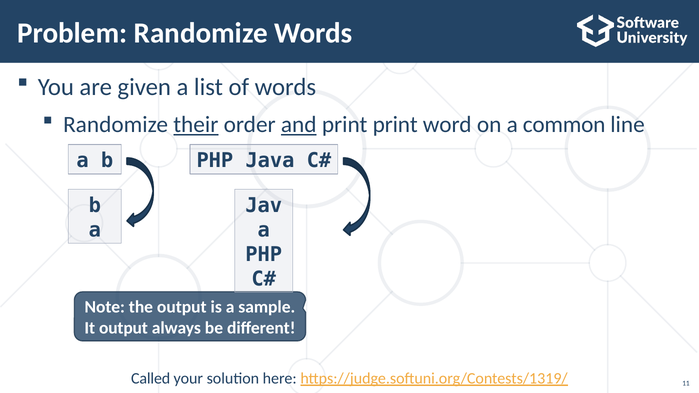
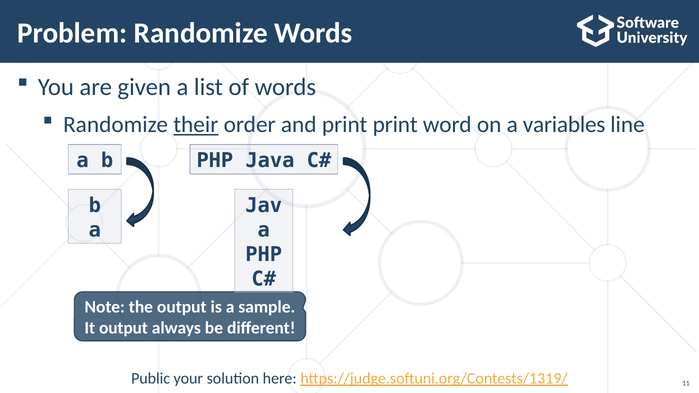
and underline: present -> none
common: common -> variables
Called: Called -> Public
